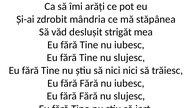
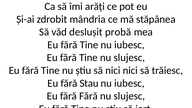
deslușit strigăt: strigăt -> probă
Fără at (89, 83): Fără -> Stau
